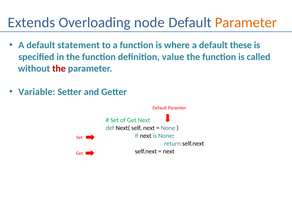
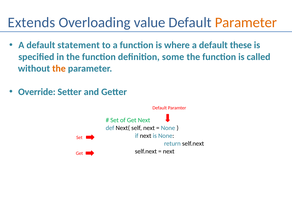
node: node -> value
value: value -> some
the at (59, 68) colour: red -> orange
Variable: Variable -> Override
